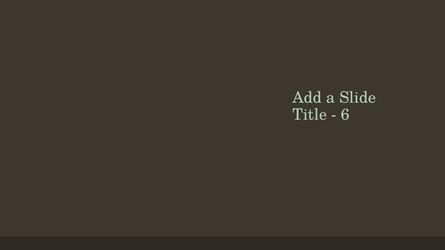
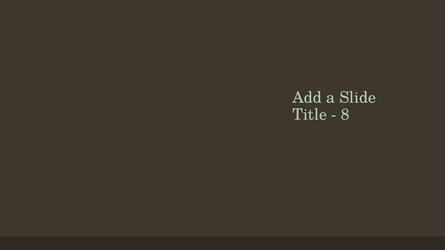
6: 6 -> 8
